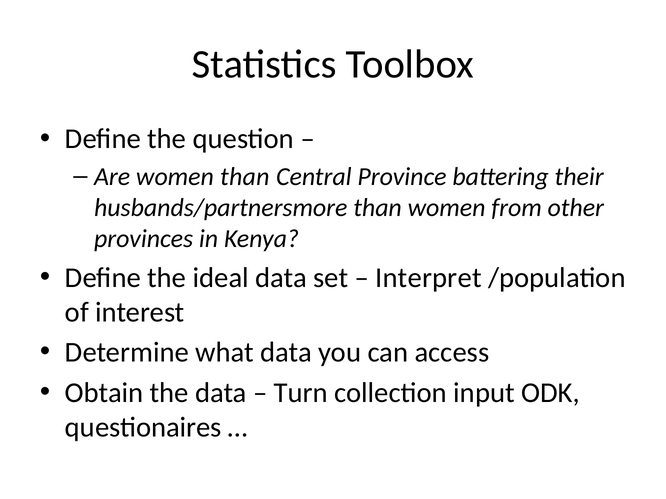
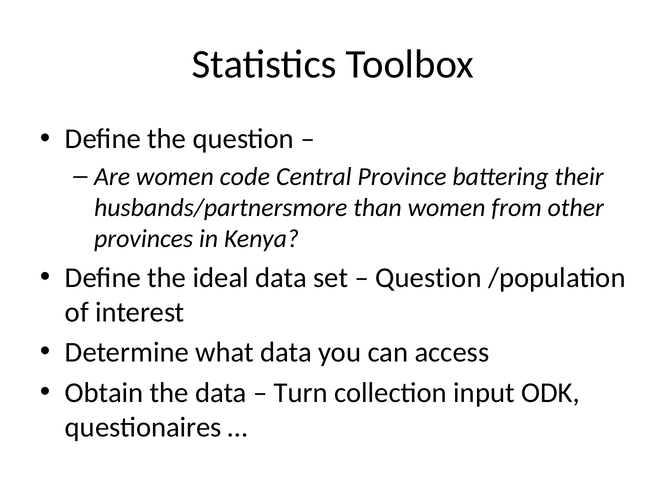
women than: than -> code
Interpret at (428, 278): Interpret -> Question
